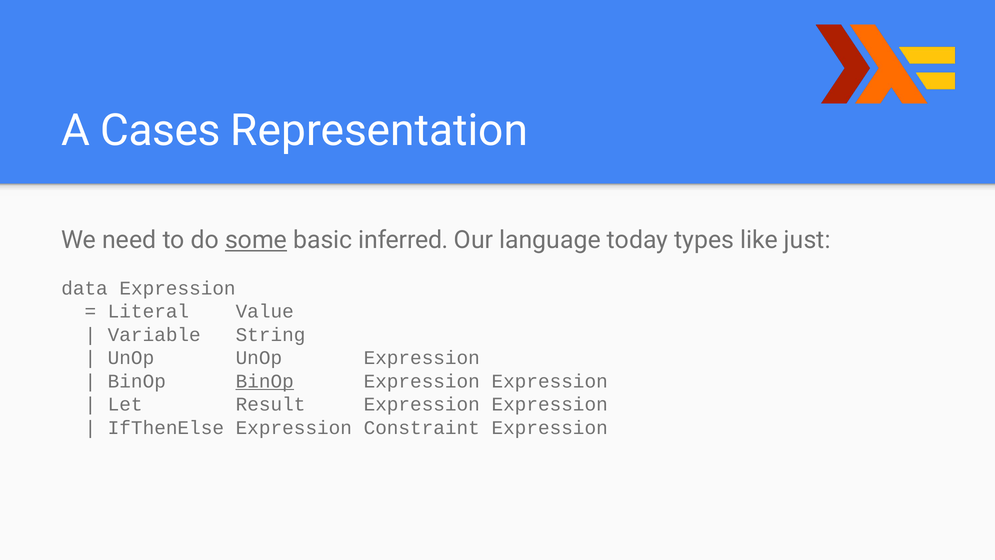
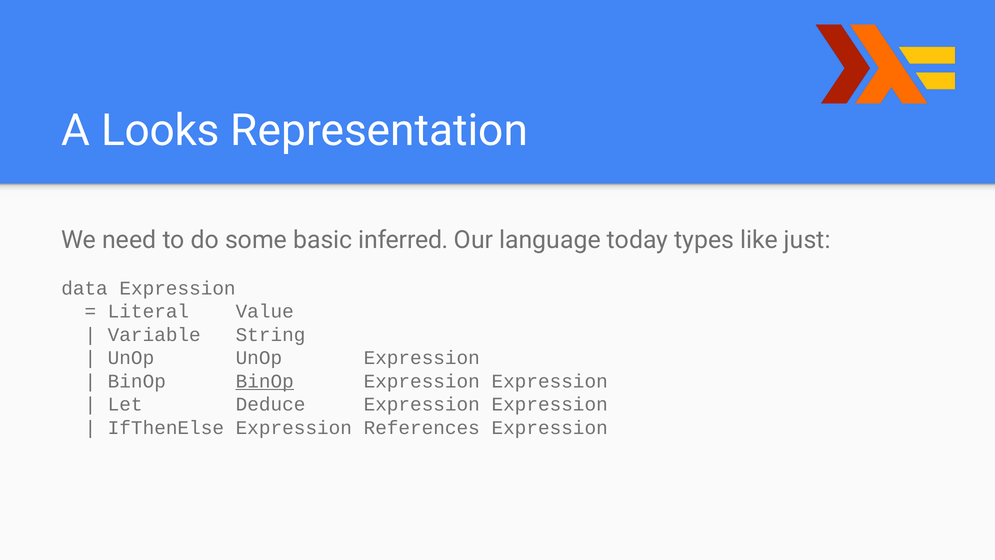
Cases: Cases -> Looks
some underline: present -> none
Result: Result -> Deduce
Constraint: Constraint -> References
